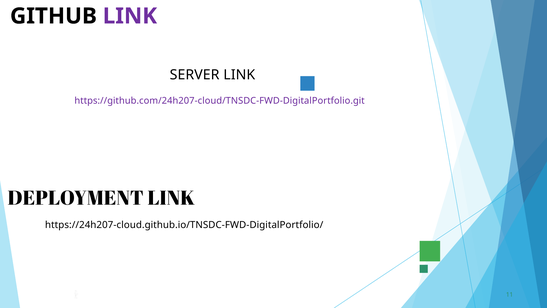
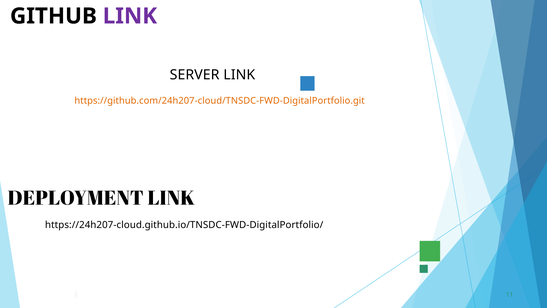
https://github.com/24h207-cloud/TNSDC-FWD-DigitalPortfolio.git colour: purple -> orange
